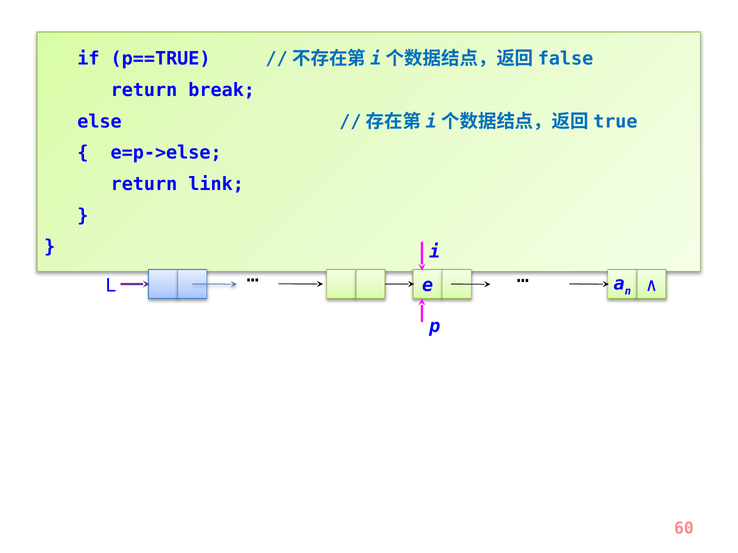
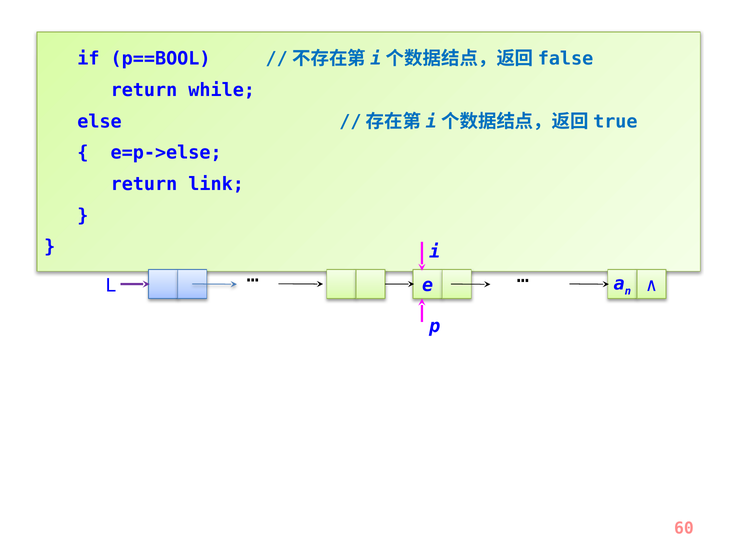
p==TRUE: p==TRUE -> p==BOOL
break: break -> while
